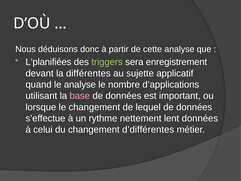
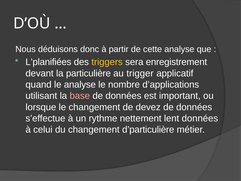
triggers colour: light green -> yellow
différentes: différentes -> particulière
sujette: sujette -> trigger
lequel: lequel -> devez
d’différentes: d’différentes -> d’particulière
